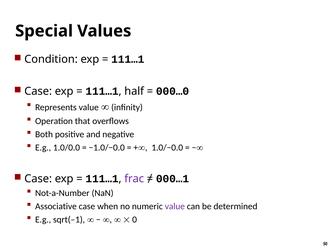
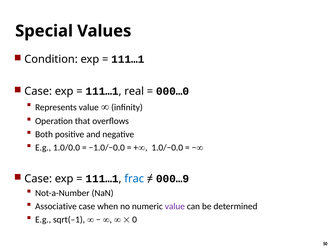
half: half -> real
frac colour: purple -> blue
000…1: 000…1 -> 000…9
